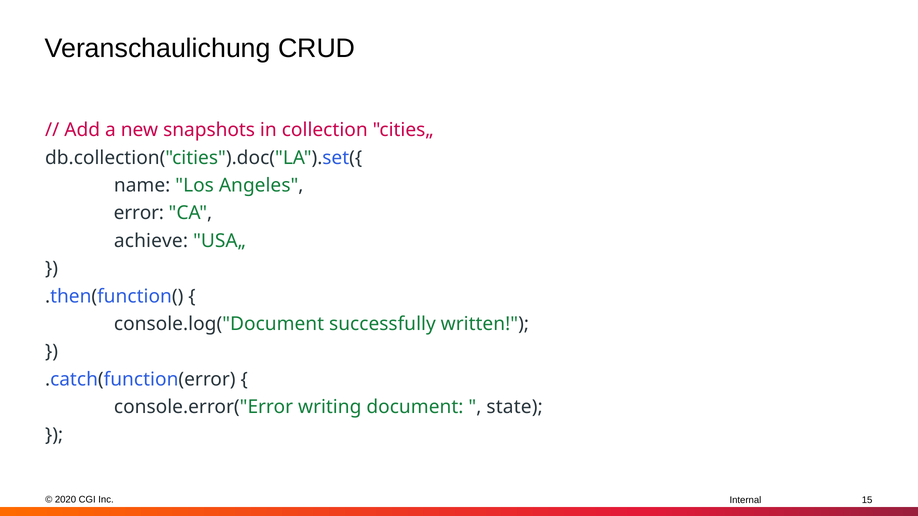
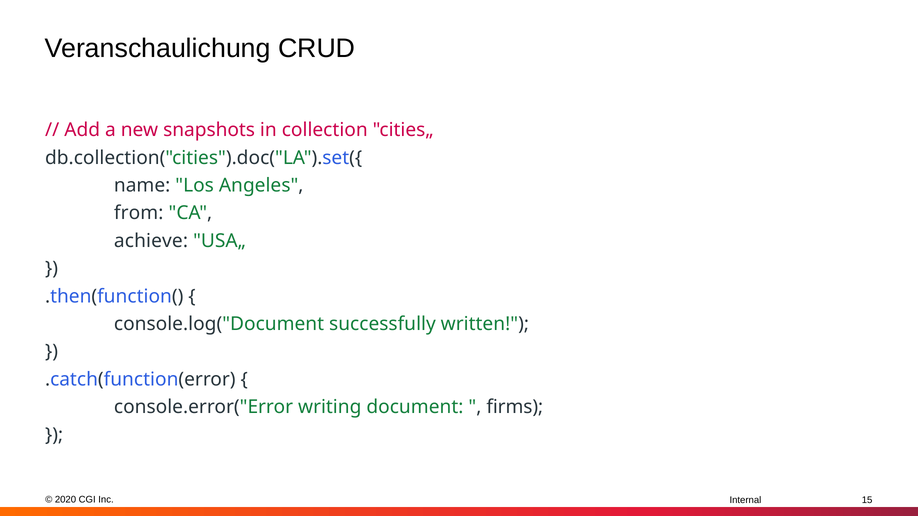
error: error -> from
state: state -> firms
